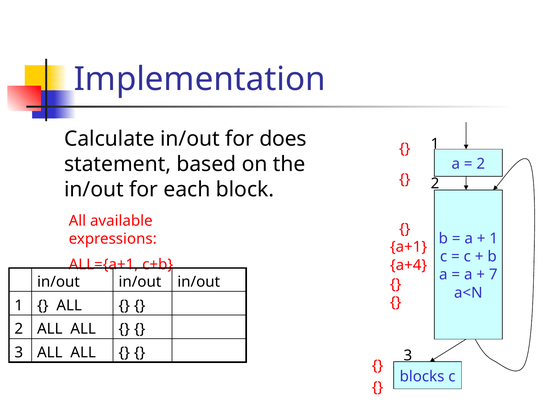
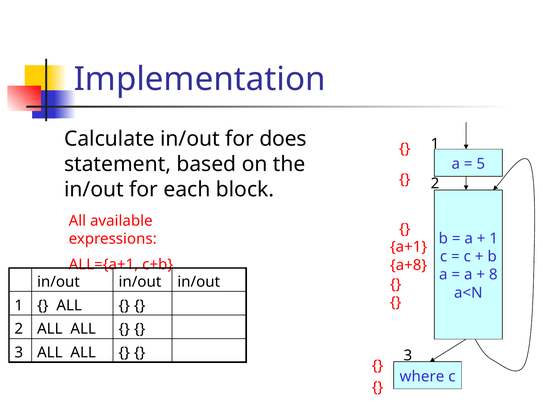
2 at (481, 164): 2 -> 5
a+4: a+4 -> a+8
7: 7 -> 8
blocks: blocks -> where
